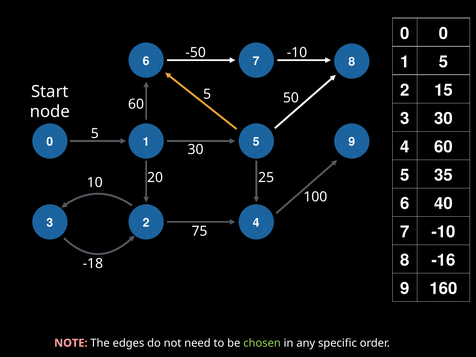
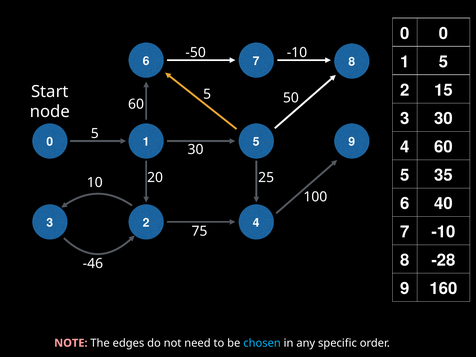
-16: -16 -> -28
-18: -18 -> -46
chosen colour: light green -> light blue
